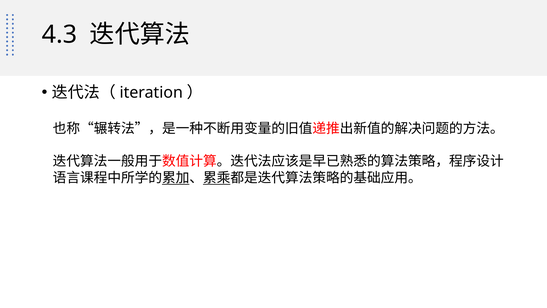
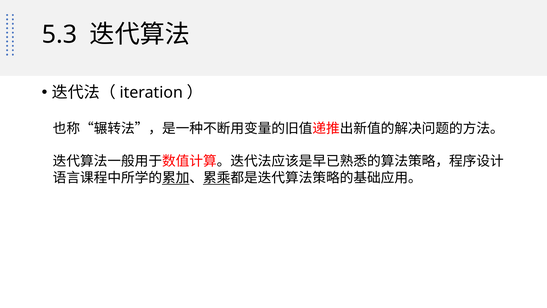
4.3: 4.3 -> 5.3
